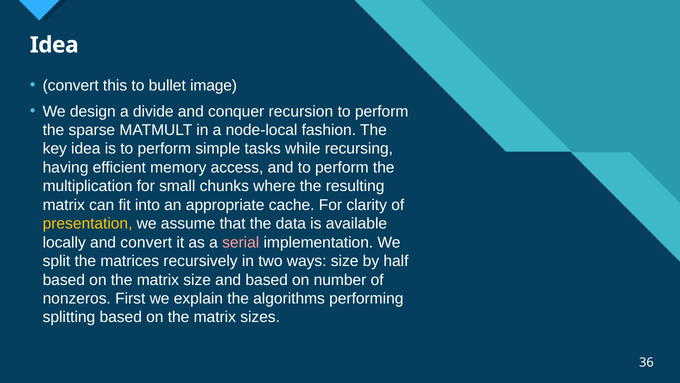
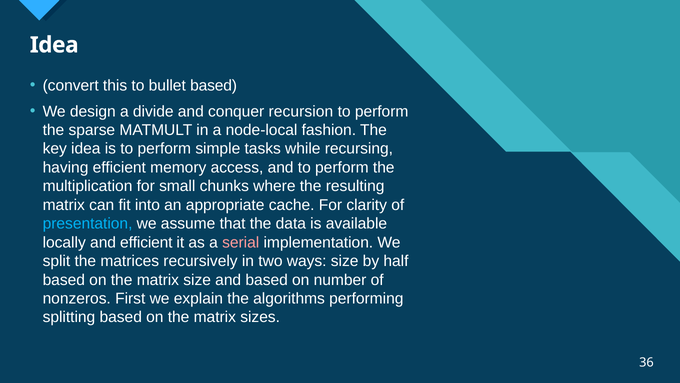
bullet image: image -> based
presentation colour: yellow -> light blue
and convert: convert -> efficient
